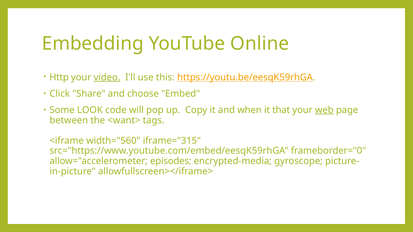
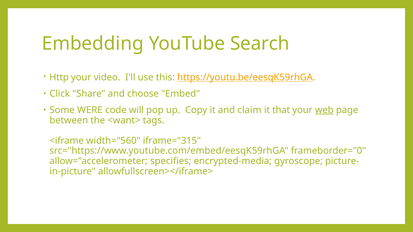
Online: Online -> Search
video underline: present -> none
LOOK: LOOK -> WERE
when: when -> claim
episodes: episodes -> specifies
